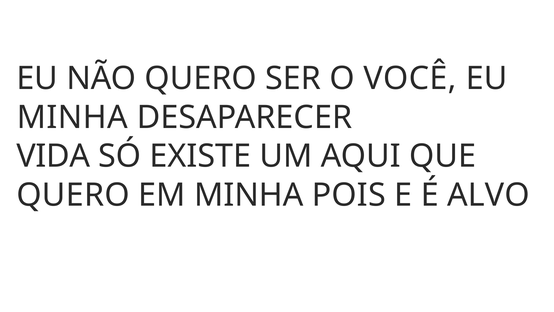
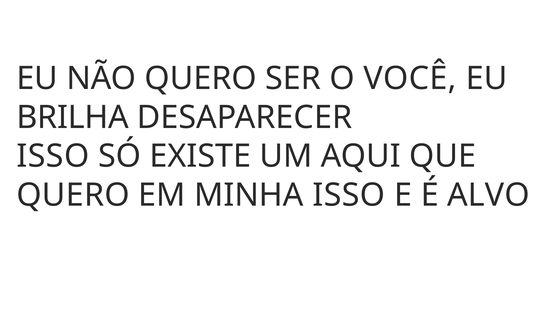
MINHA at (72, 117): MINHA -> BRILHA
VIDA at (53, 156): VIDA -> ISSO
MINHA POIS: POIS -> ISSO
